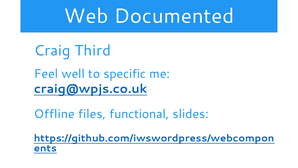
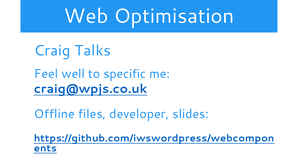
Documented: Documented -> Optimisation
Third: Third -> Talks
functional: functional -> developer
